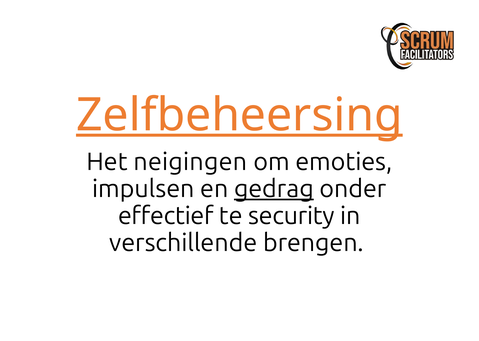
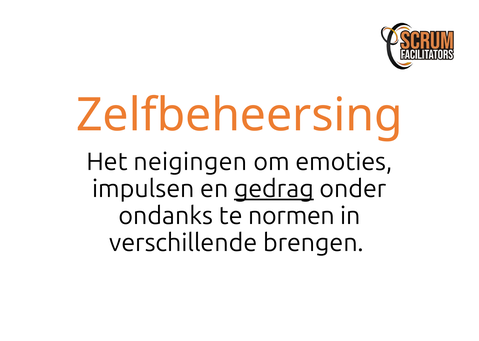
Zelfbeheersing underline: present -> none
effectief: effectief -> ondanks
security: security -> normen
